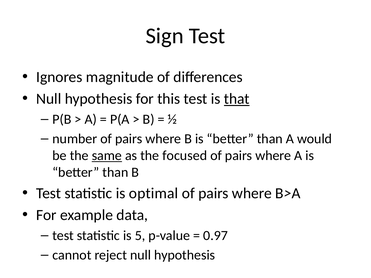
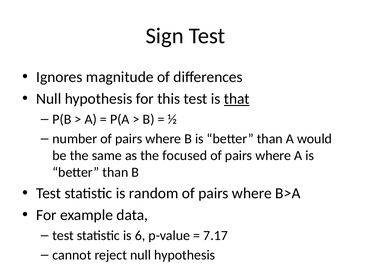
same underline: present -> none
optimal: optimal -> random
5: 5 -> 6
0.97: 0.97 -> 7.17
